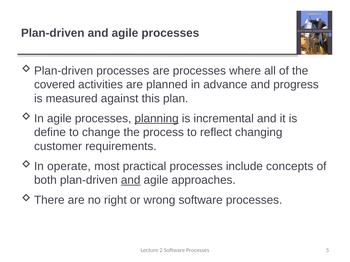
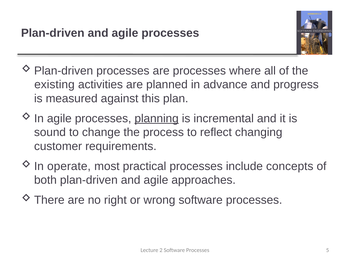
covered: covered -> existing
define: define -> sound
and at (131, 180) underline: present -> none
